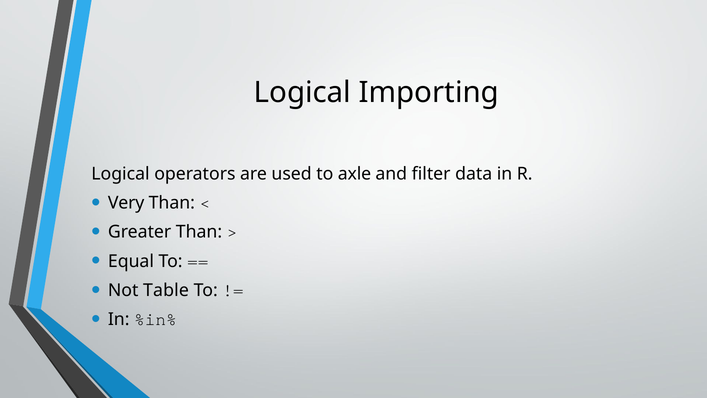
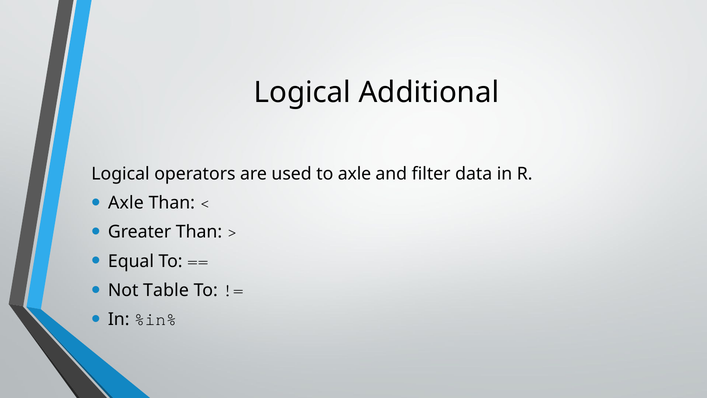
Importing: Importing -> Additional
Very at (126, 203): Very -> Axle
